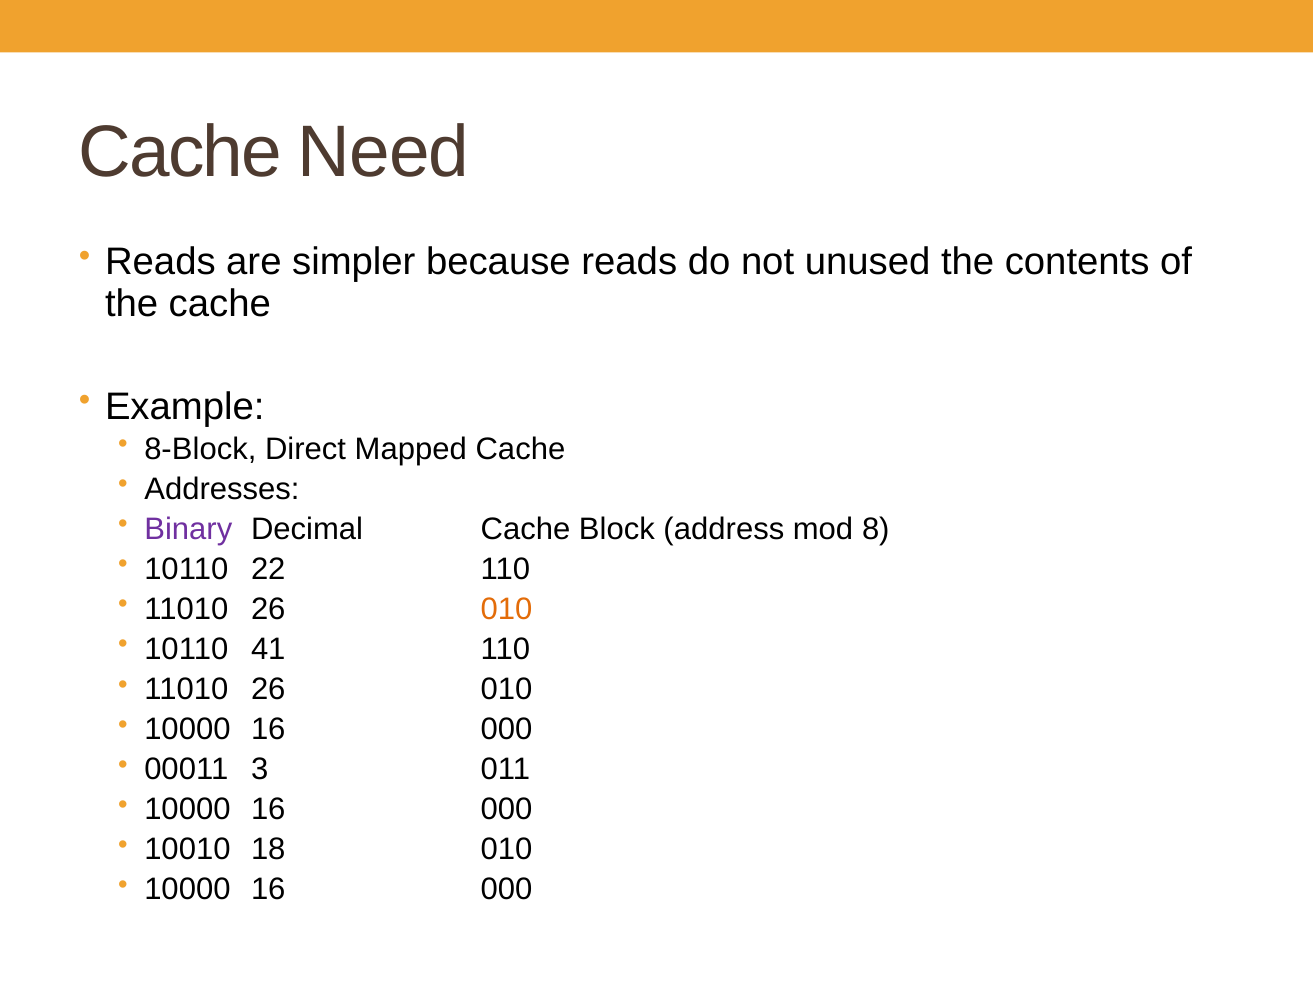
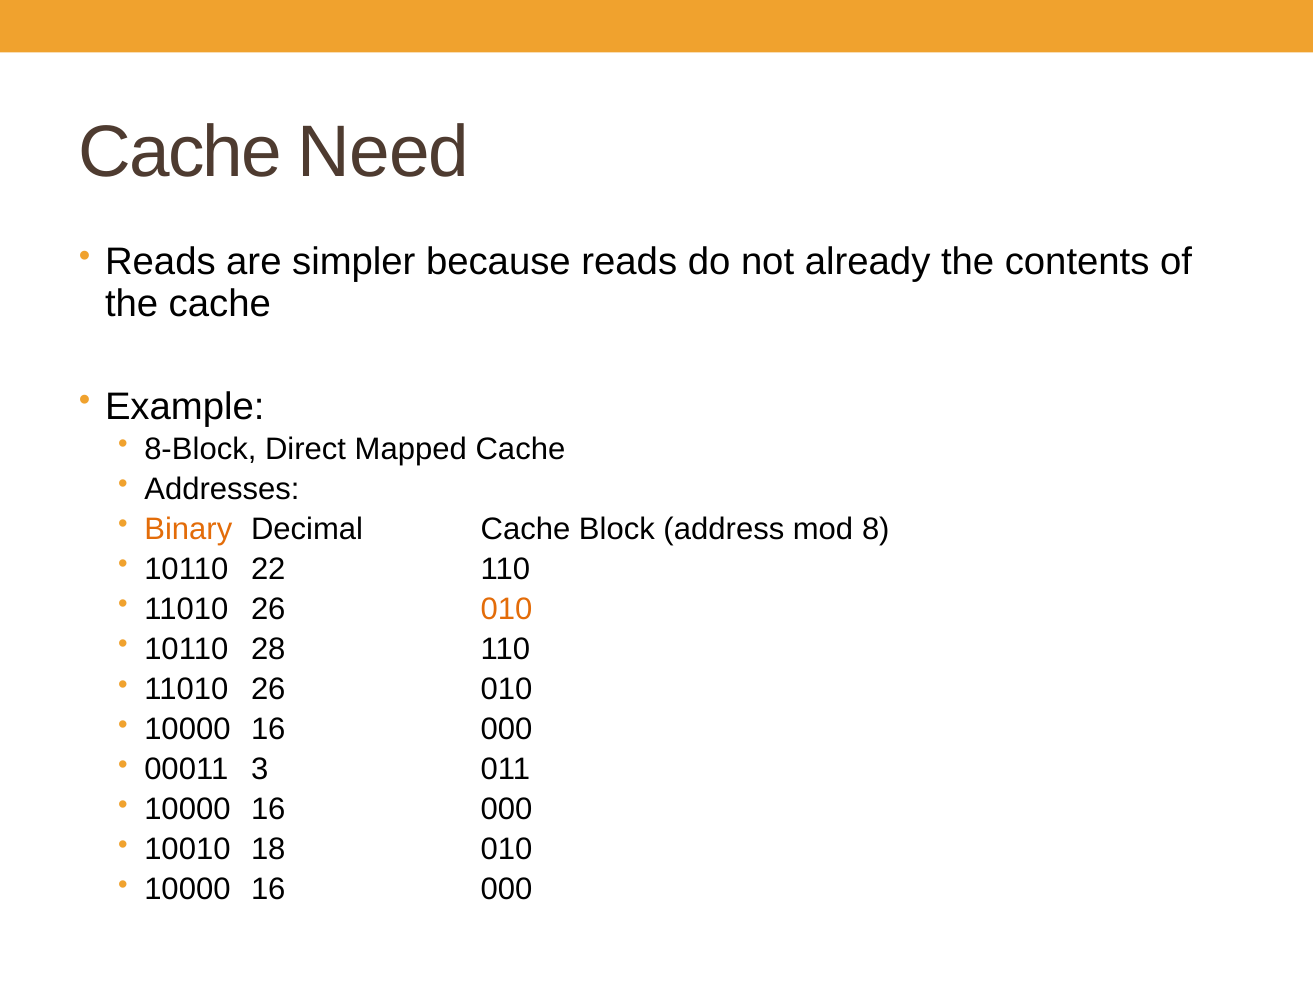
unused: unused -> already
Binary colour: purple -> orange
41: 41 -> 28
